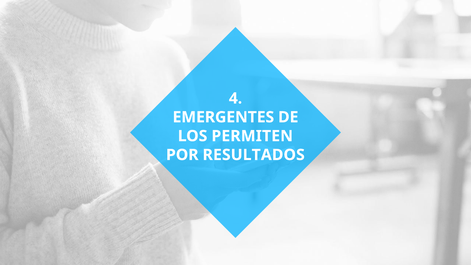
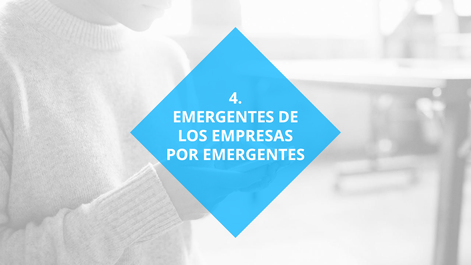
PERMITEN: PERMITEN -> EMPRESAS
POR RESULTADOS: RESULTADOS -> EMERGENTES
